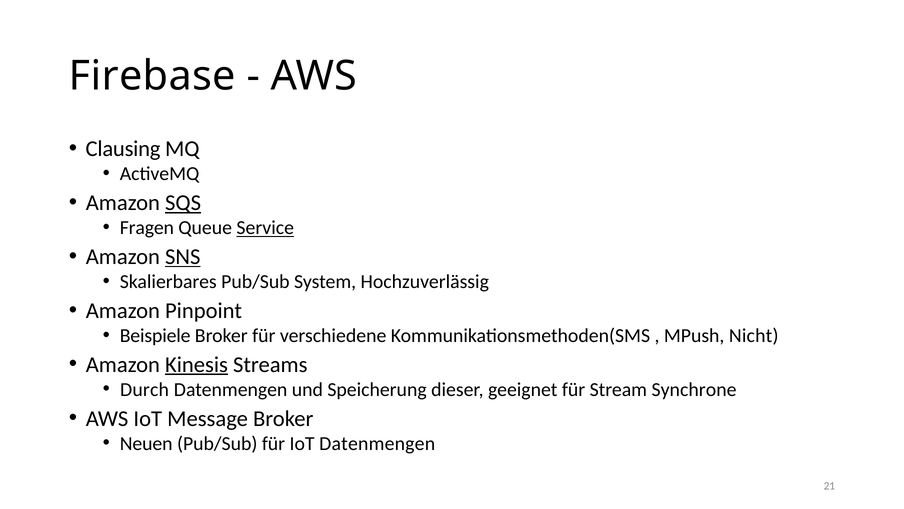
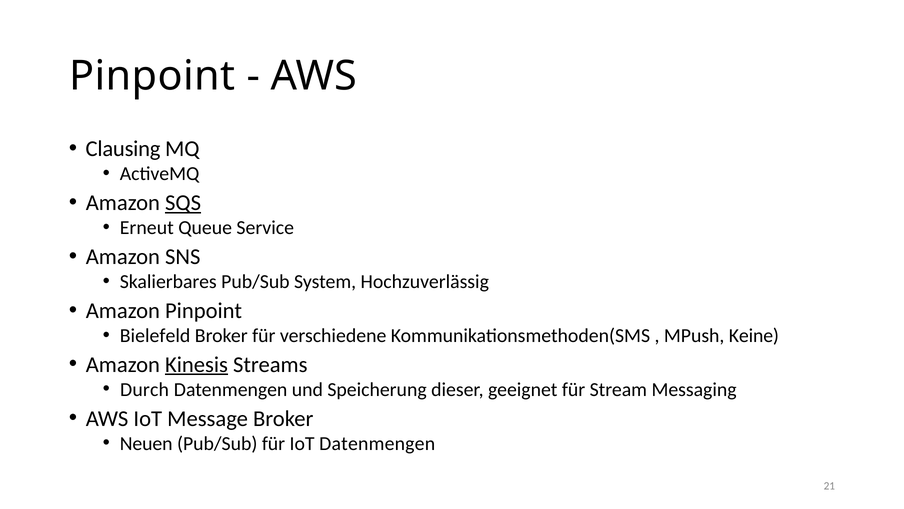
Firebase at (152, 76): Firebase -> Pinpoint
Fragen: Fragen -> Erneut
Service underline: present -> none
SNS underline: present -> none
Beispiele: Beispiele -> Bielefeld
Nicht: Nicht -> Keine
Synchrone: Synchrone -> Messaging
